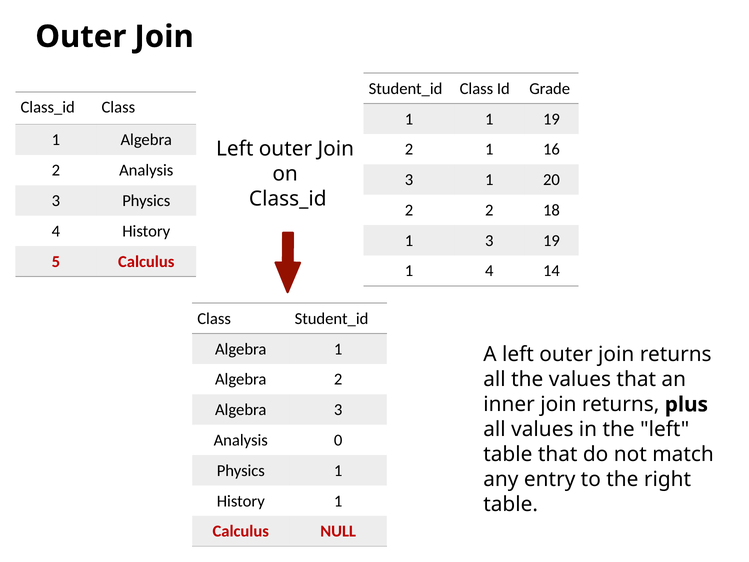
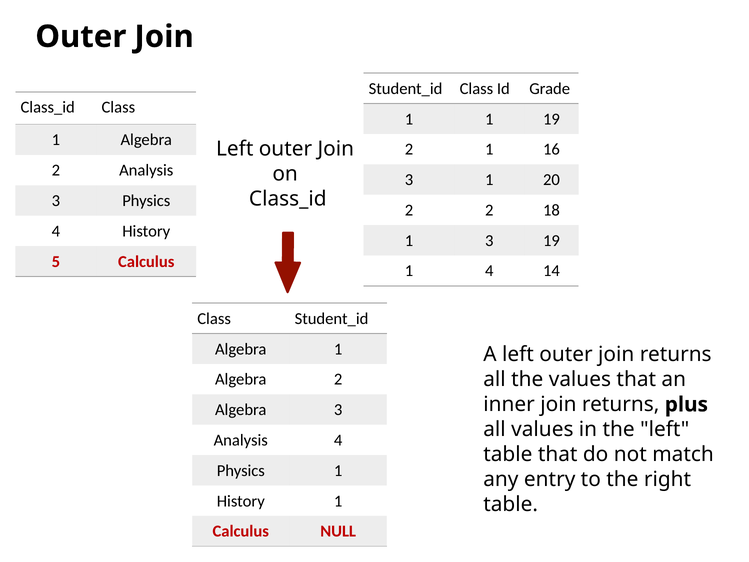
Analysis 0: 0 -> 4
